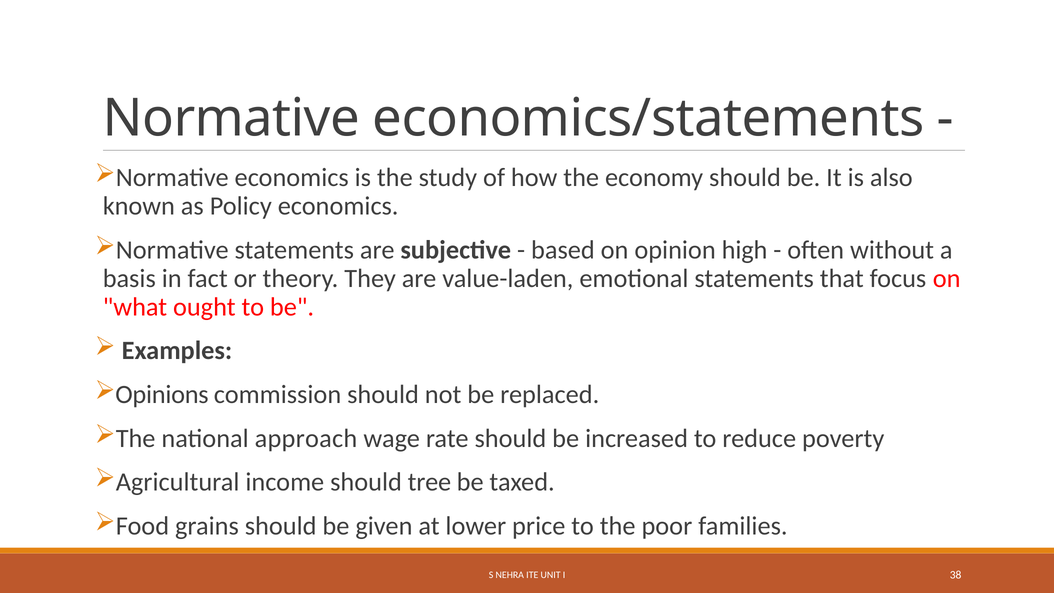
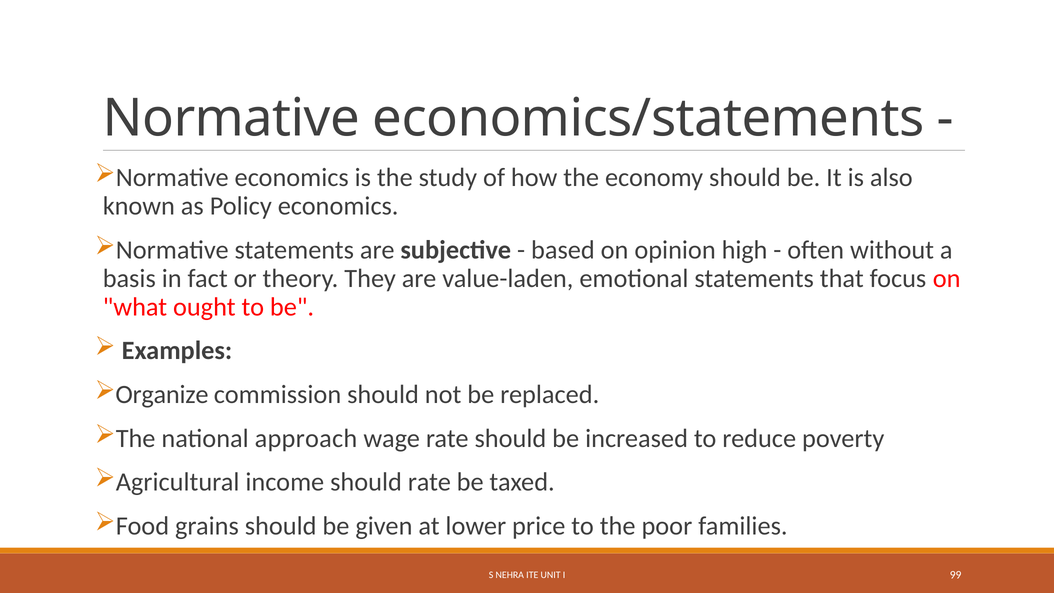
Opinions: Opinions -> Organize
should tree: tree -> rate
38: 38 -> 99
